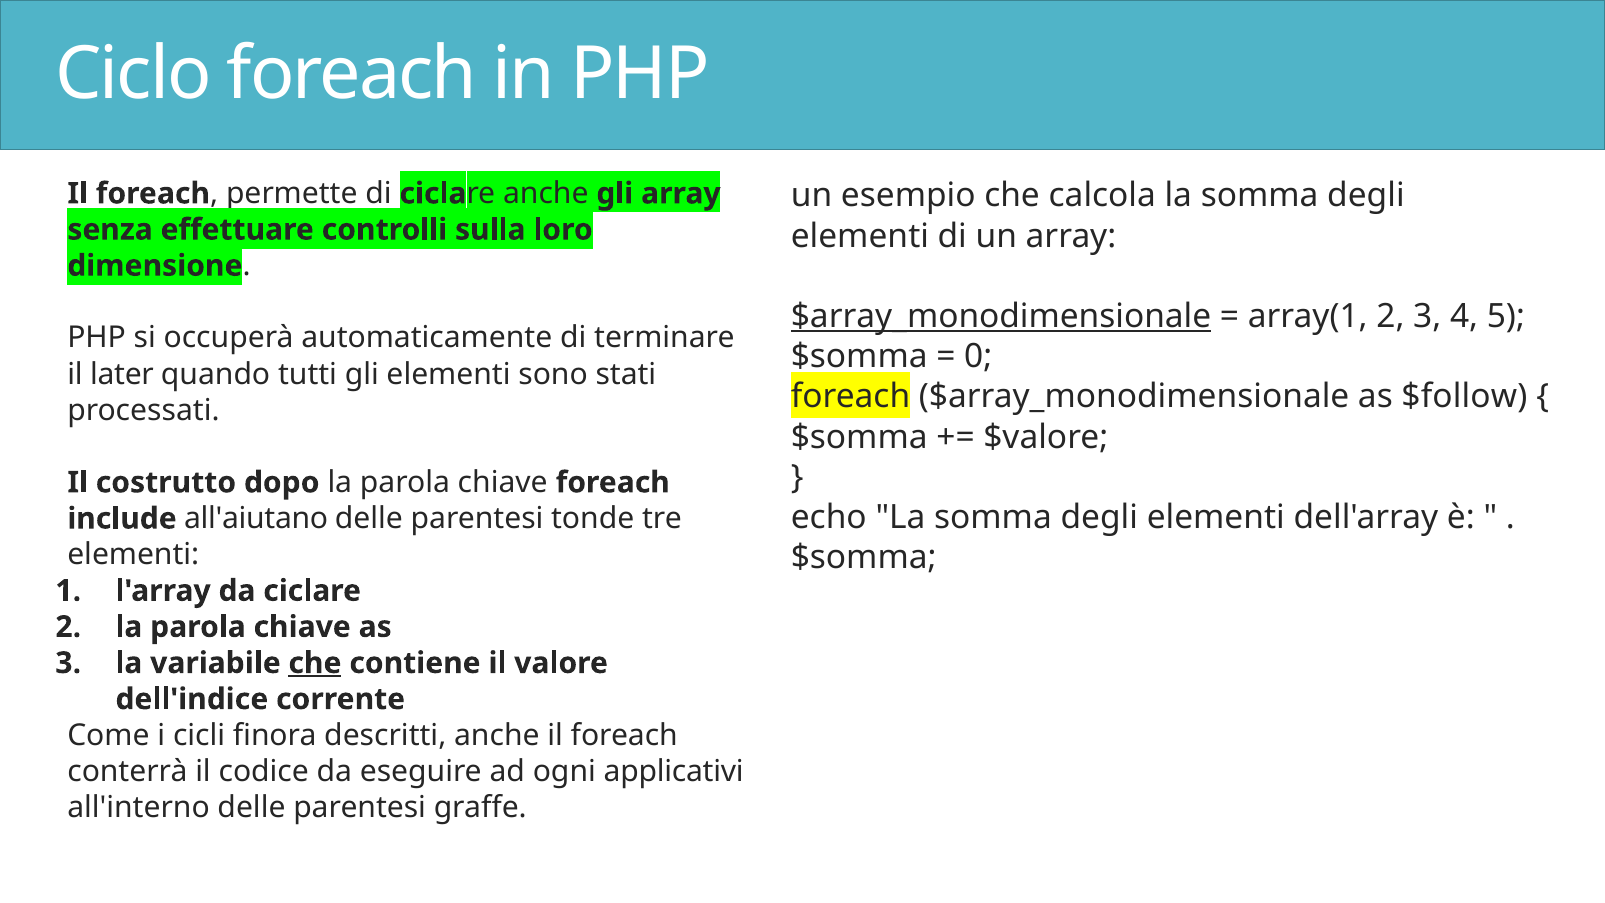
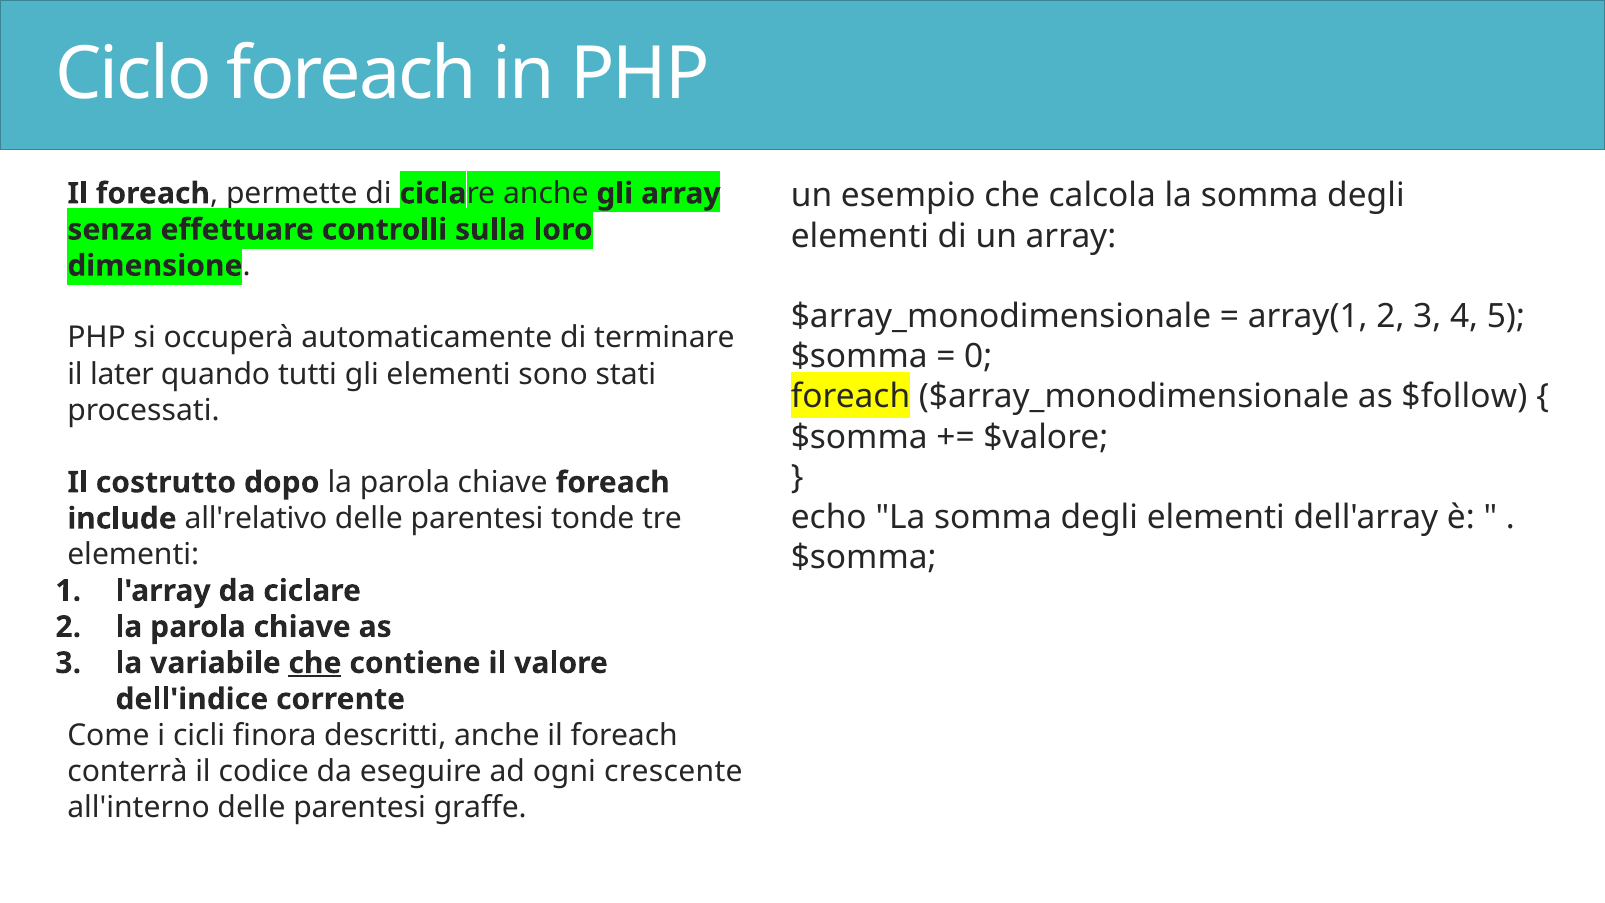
$array_monodimensionale at (1001, 316) underline: present -> none
all'aiutano: all'aiutano -> all'relativo
applicativi: applicativi -> crescente
